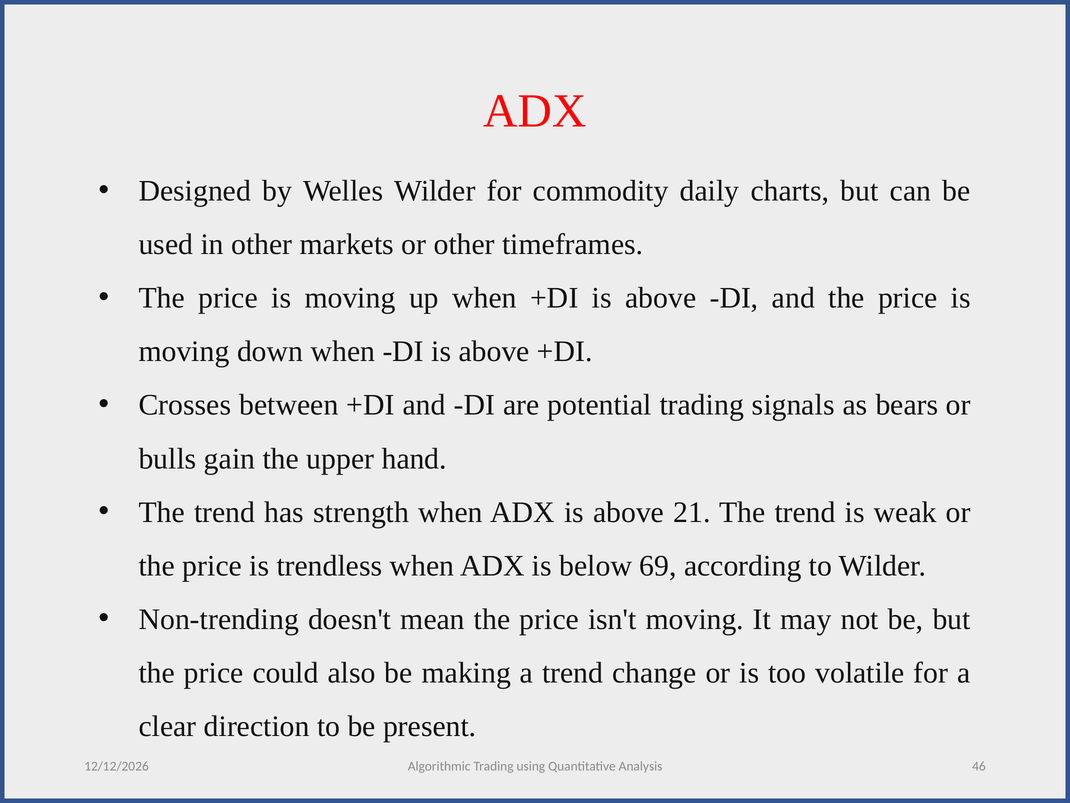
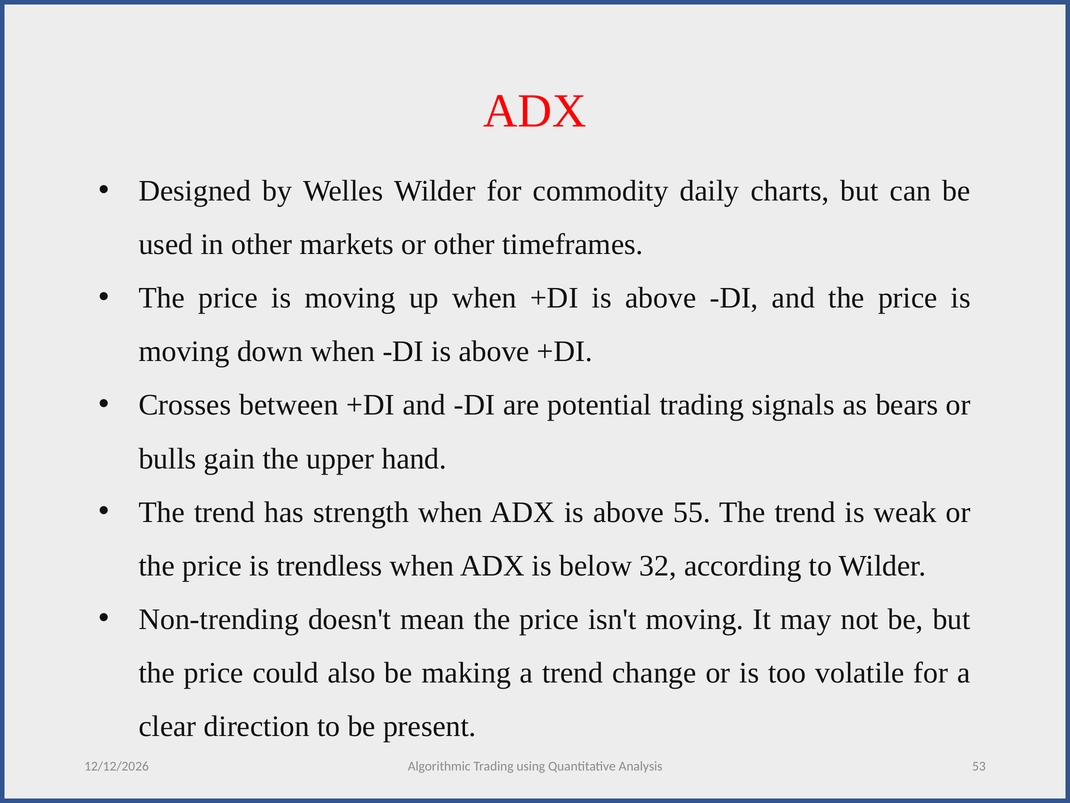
21: 21 -> 55
69: 69 -> 32
46: 46 -> 53
